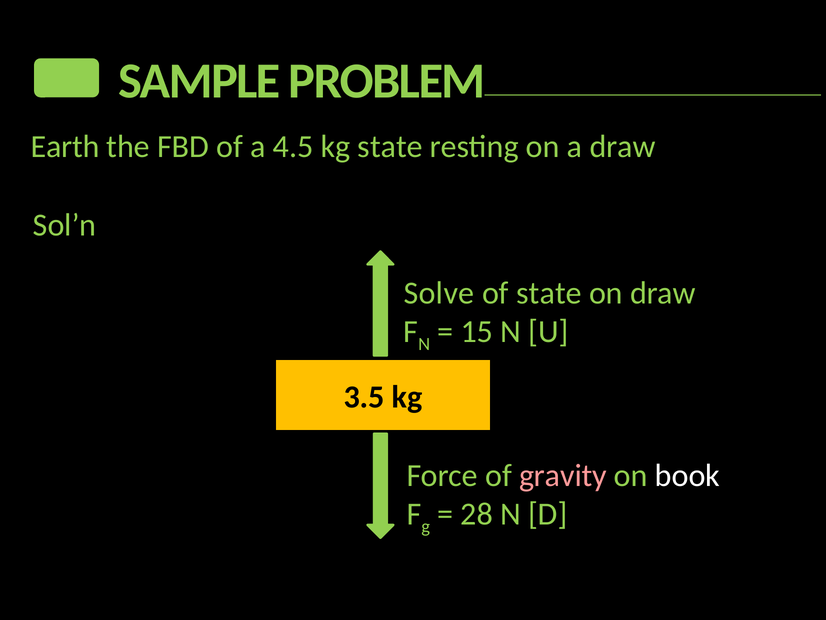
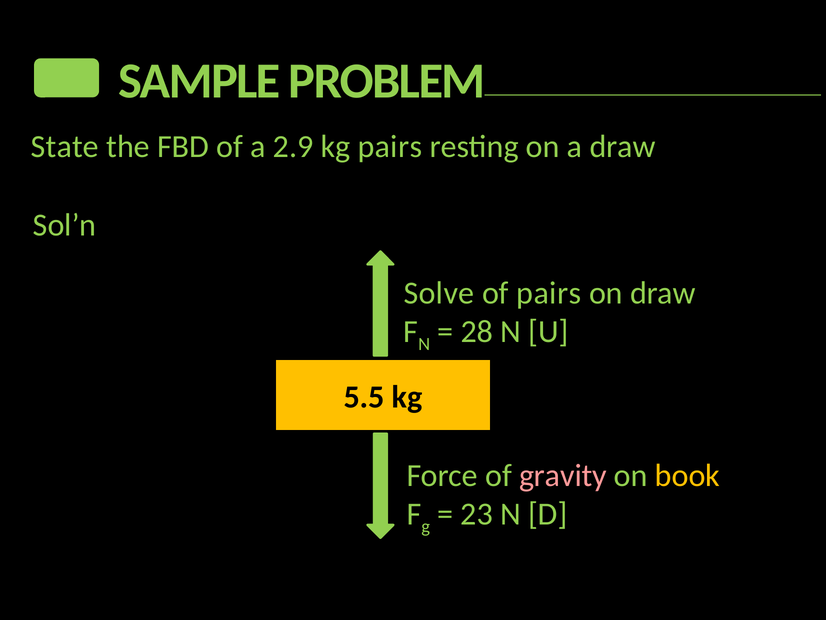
Earth: Earth -> State
4.5: 4.5 -> 2.9
kg state: state -> pairs
of state: state -> pairs
15: 15 -> 28
3.5: 3.5 -> 5.5
book colour: white -> yellow
28: 28 -> 23
